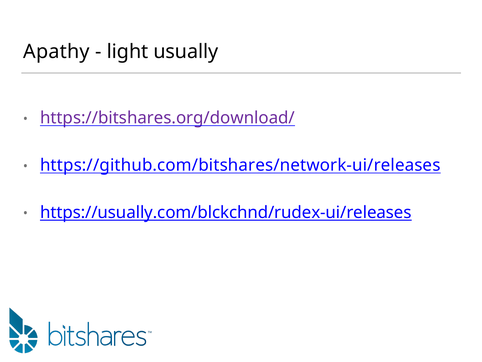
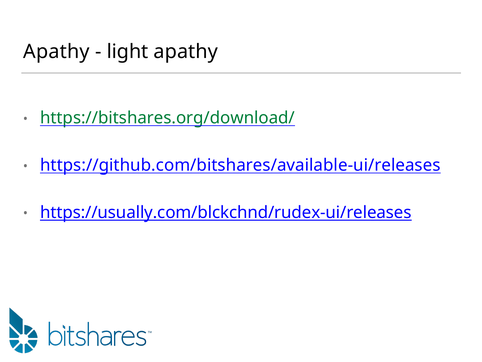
light usually: usually -> apathy
https://bitshares.org/download/ colour: purple -> green
https://github.com/bitshares/network-ui/releases: https://github.com/bitshares/network-ui/releases -> https://github.com/bitshares/available-ui/releases
